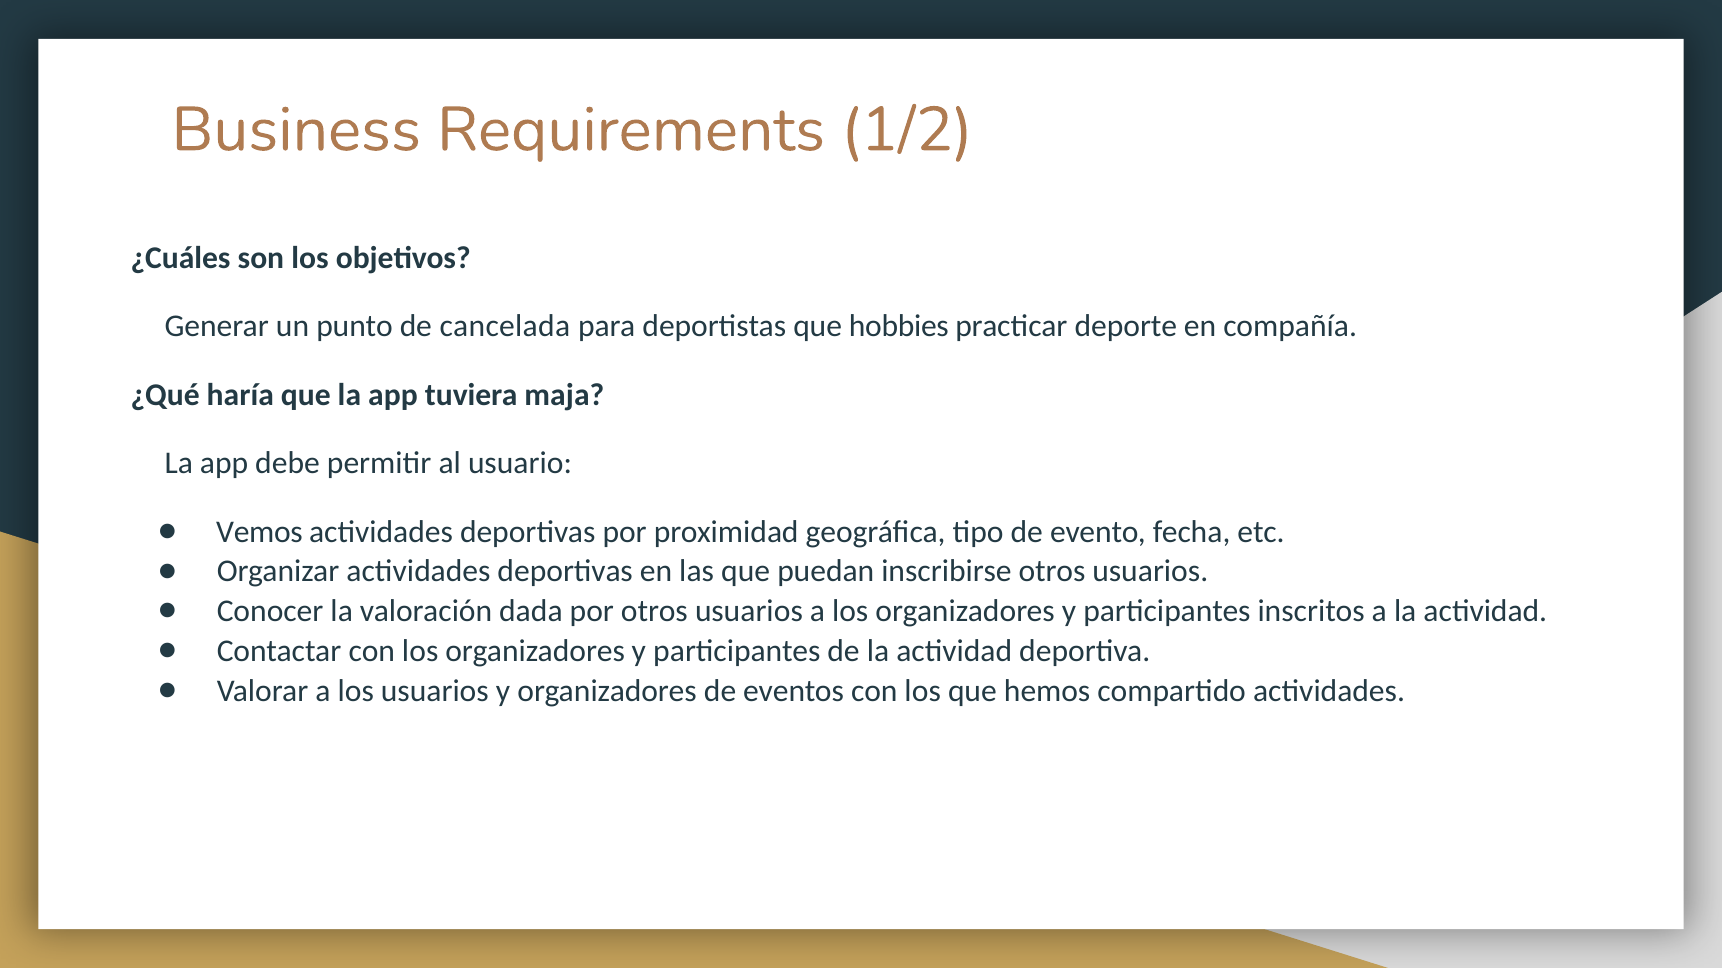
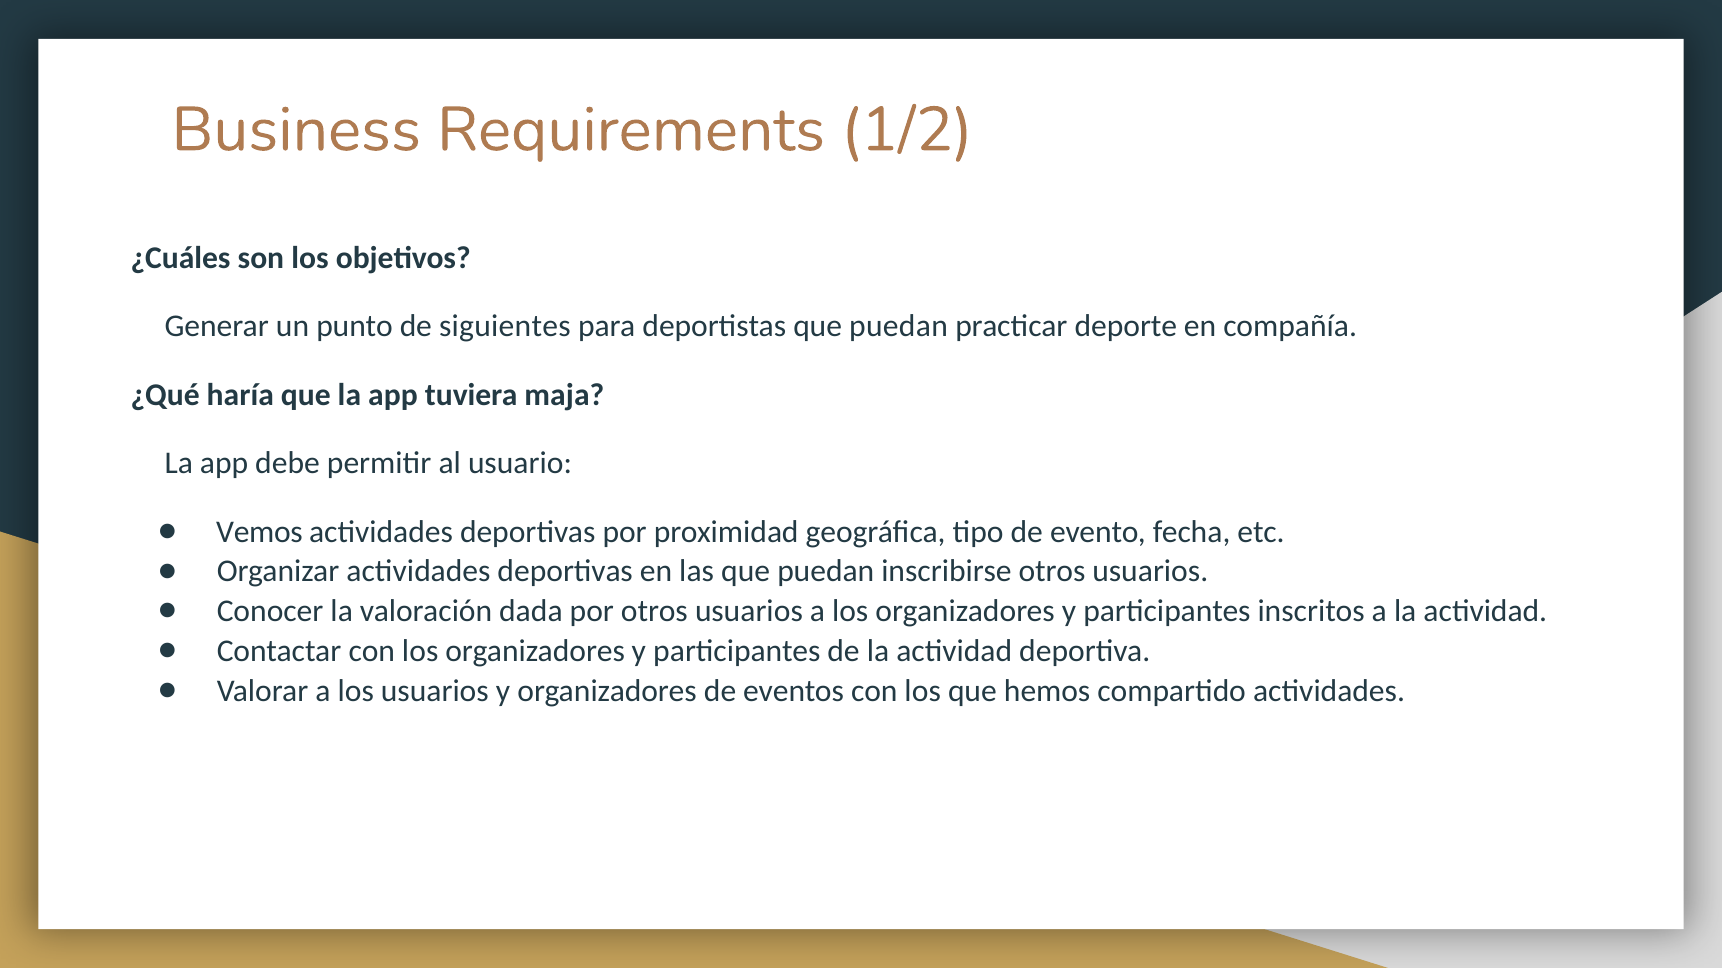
cancelada: cancelada -> siguientes
deportistas que hobbies: hobbies -> puedan
